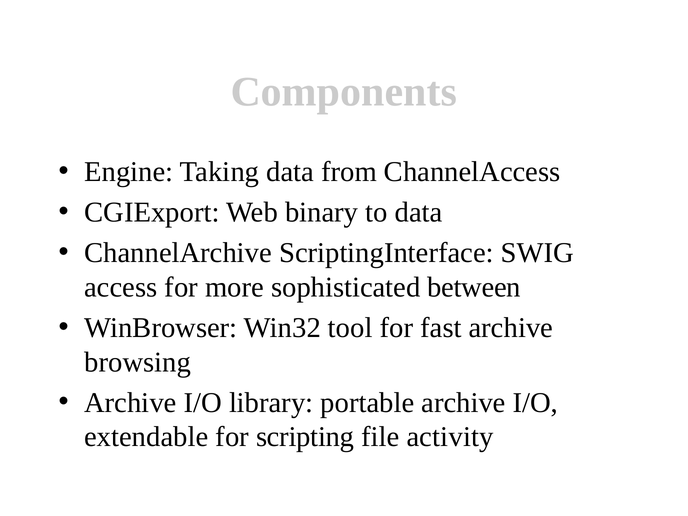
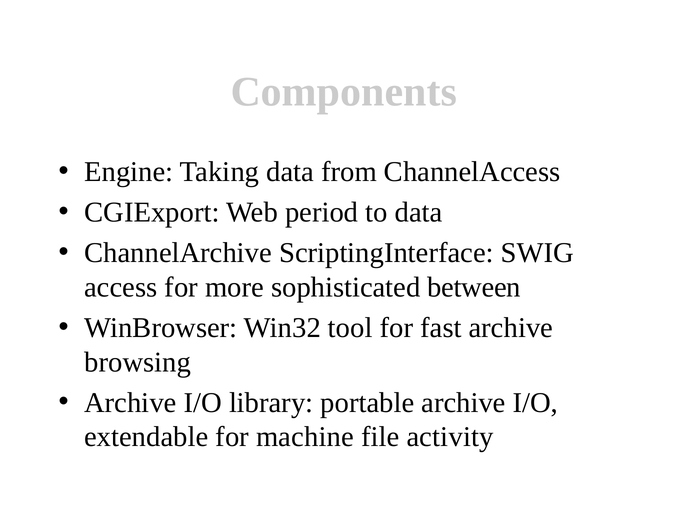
binary: binary -> period
scripting: scripting -> machine
